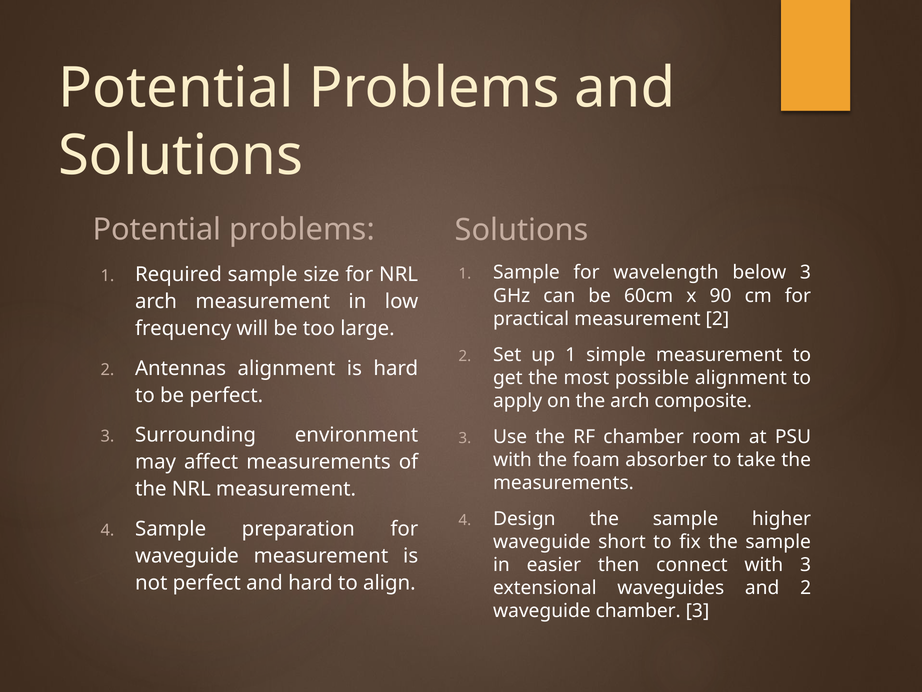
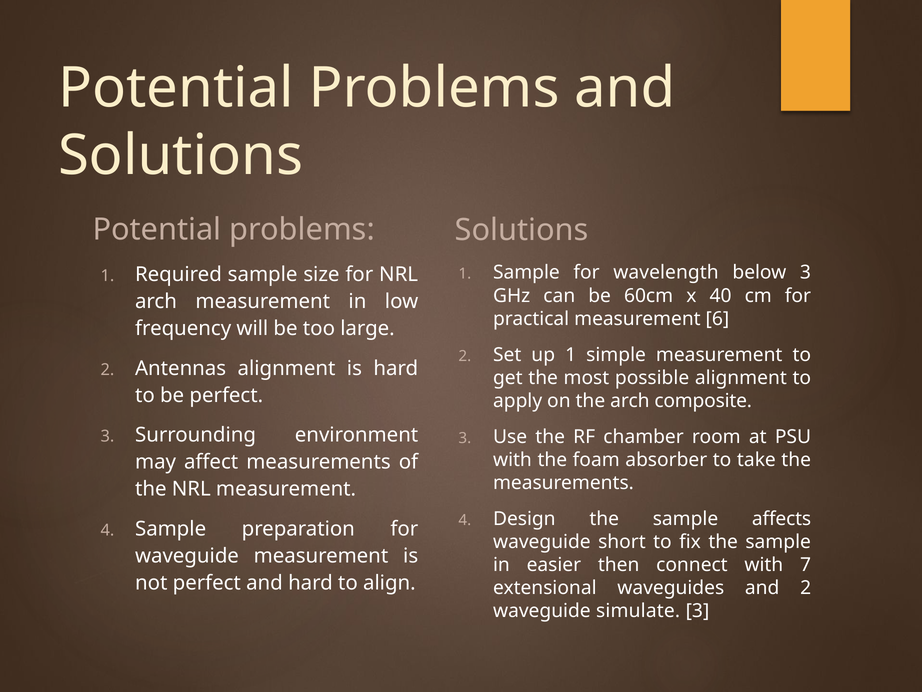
90: 90 -> 40
measurement 2: 2 -> 6
higher: higher -> affects
with 3: 3 -> 7
waveguide chamber: chamber -> simulate
